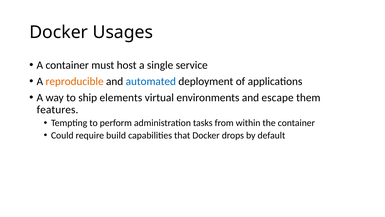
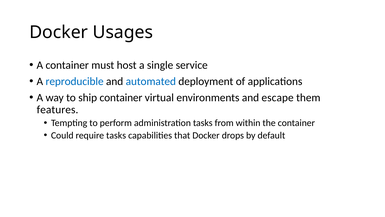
reproducible colour: orange -> blue
ship elements: elements -> container
require build: build -> tasks
